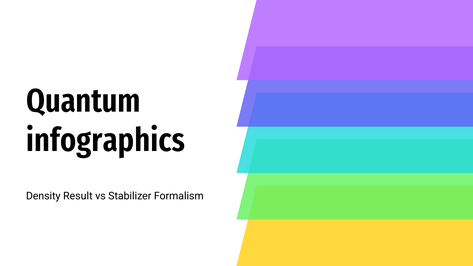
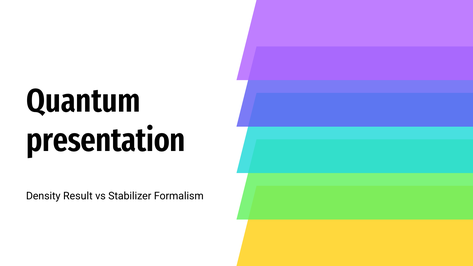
infographics: infographics -> presentation
